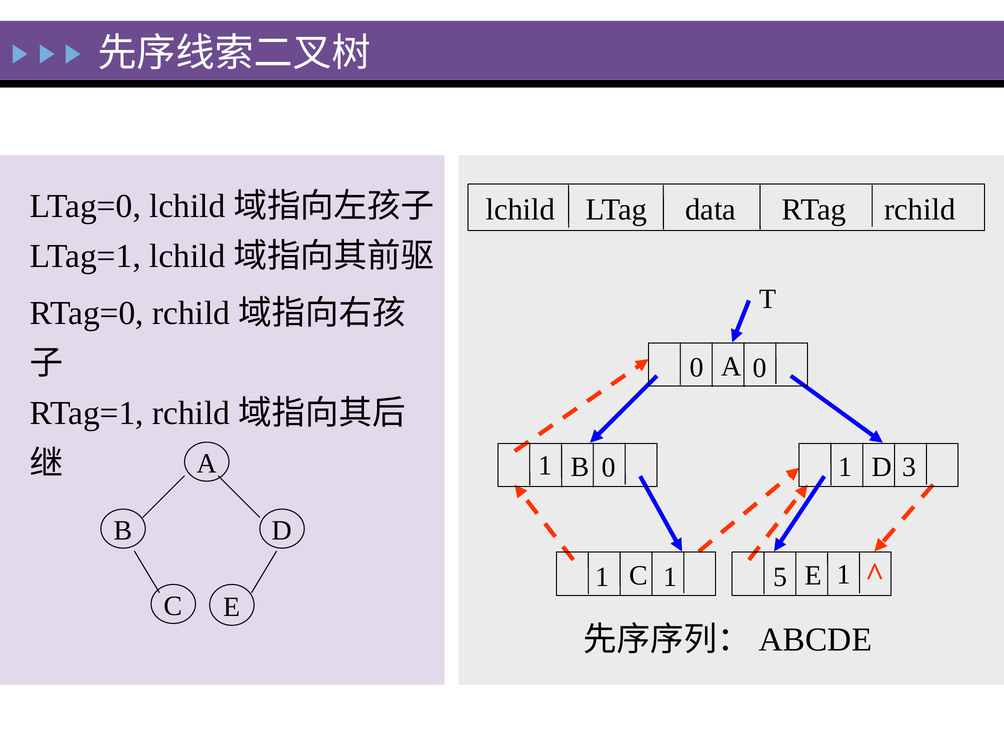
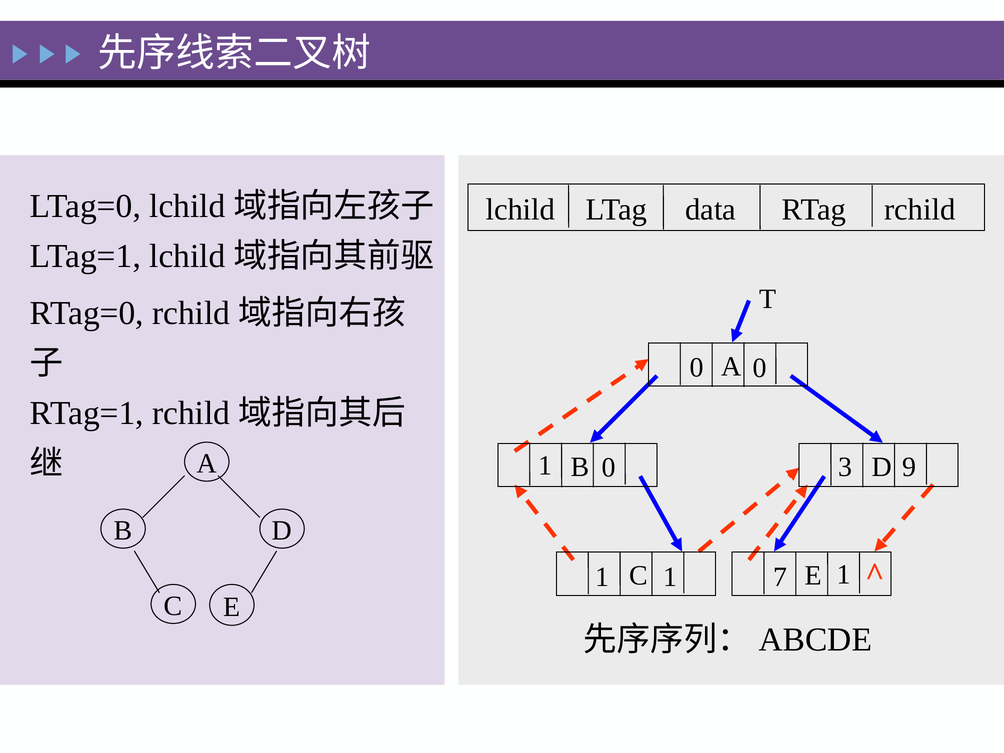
3: 3 -> 9
0 1: 1 -> 3
5: 5 -> 7
